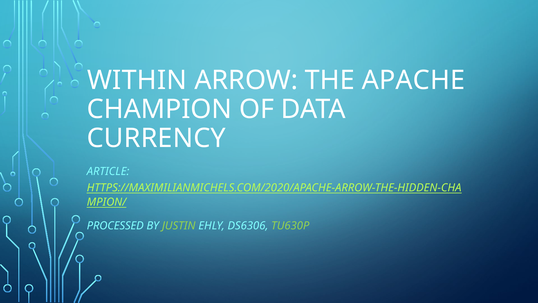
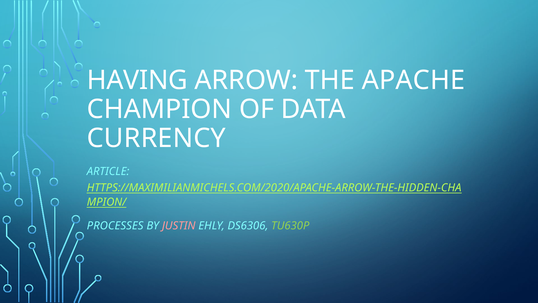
WITHIN: WITHIN -> HAVING
PROCESSED: PROCESSED -> PROCESSES
JUSTIN colour: light green -> pink
